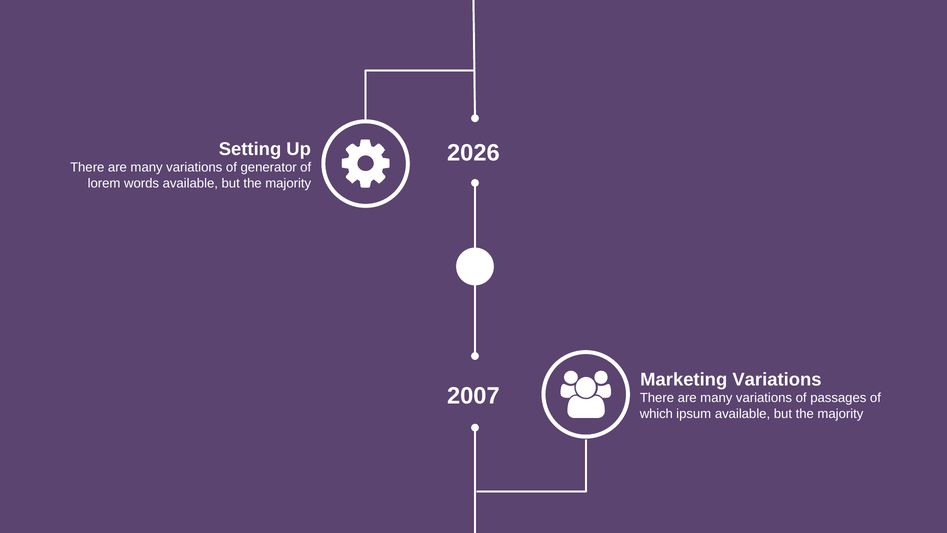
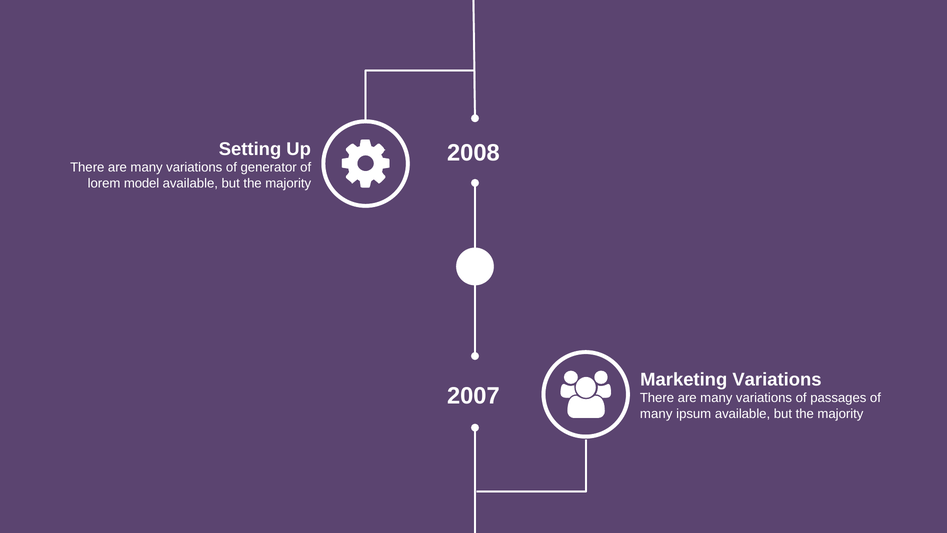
2026: 2026 -> 2008
words: words -> model
which at (656, 414): which -> many
